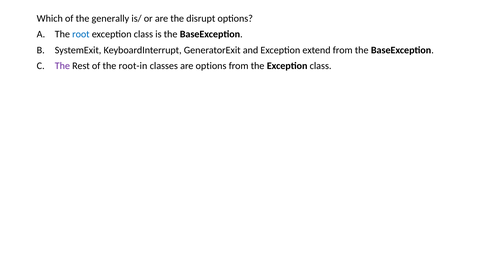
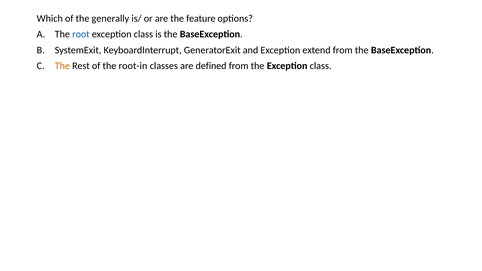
disrupt: disrupt -> feature
The at (62, 66) colour: purple -> orange
are options: options -> defined
